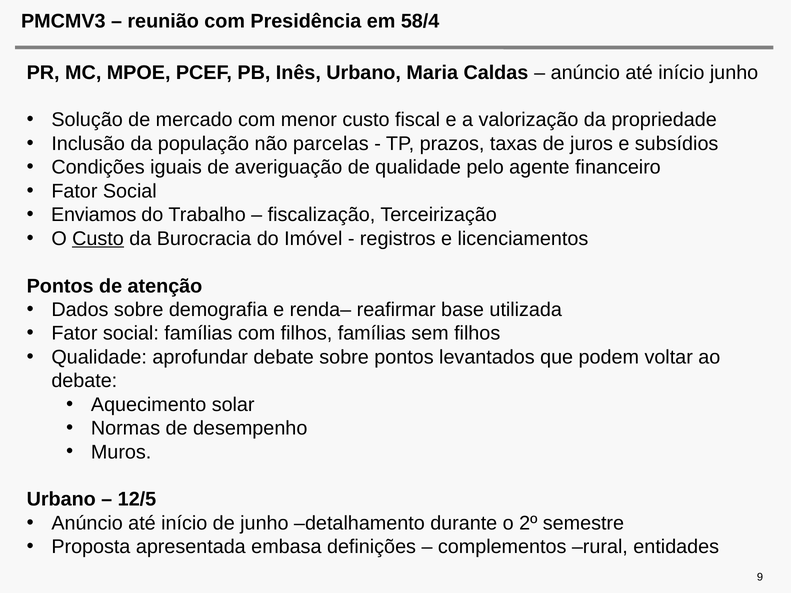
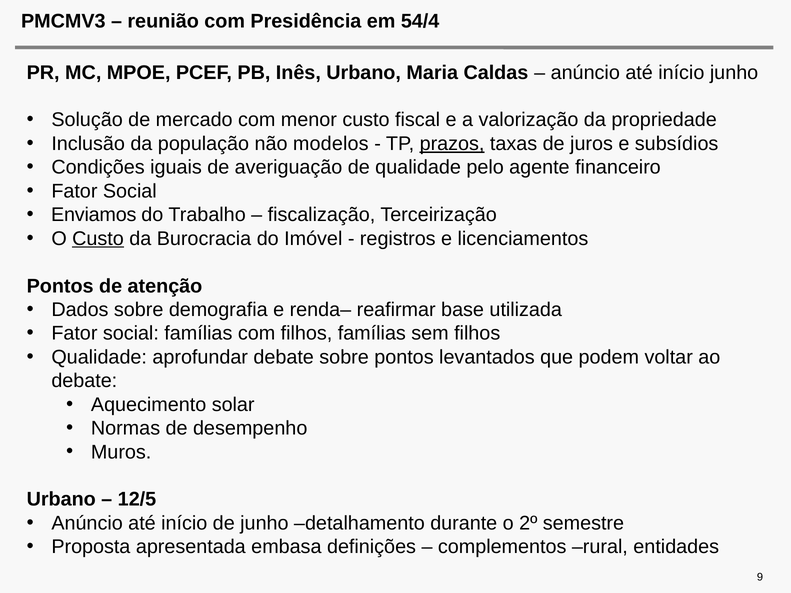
58/4: 58/4 -> 54/4
parcelas: parcelas -> modelos
prazos underline: none -> present
